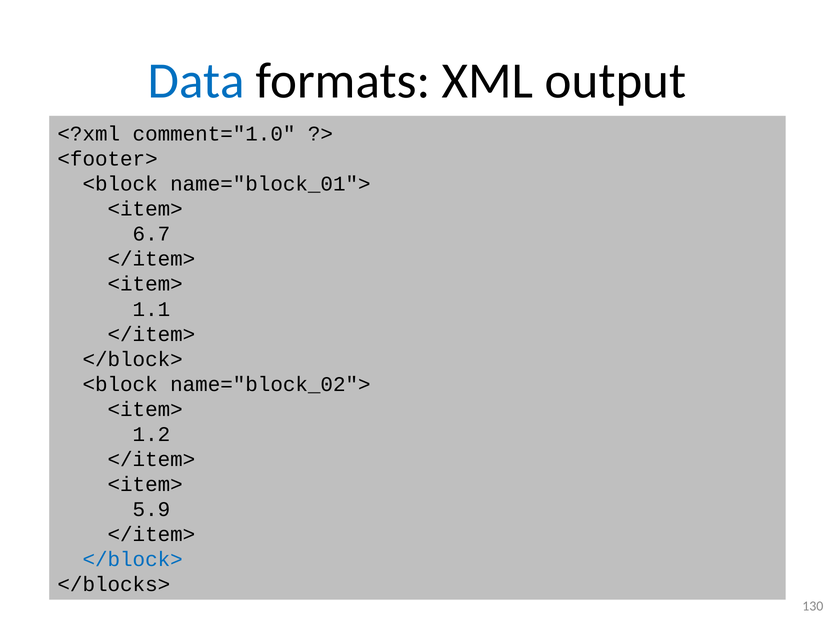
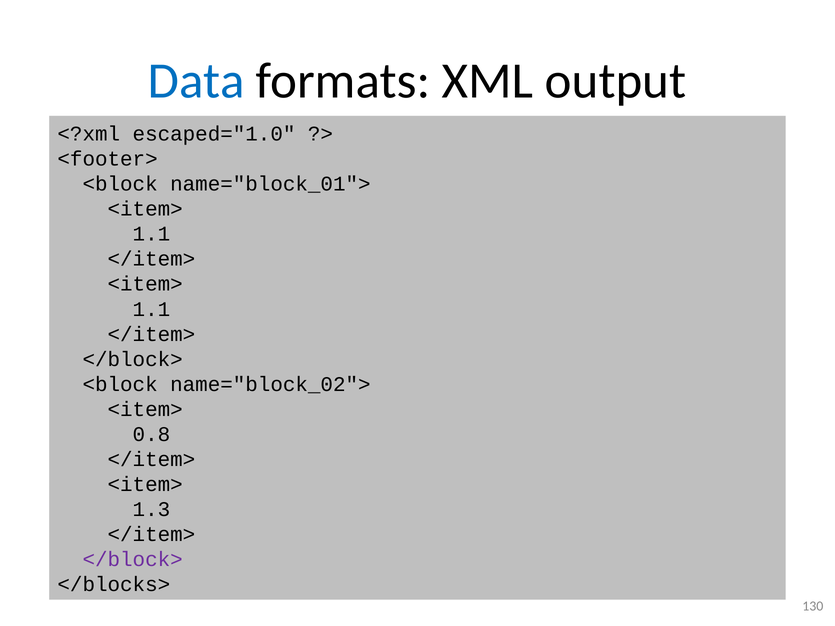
comment="1.0: comment="1.0 -> escaped="1.0
6.7 at (151, 234): 6.7 -> 1.1
1.2: 1.2 -> 0.8
5.9: 5.9 -> 1.3
</block> at (133, 560) colour: blue -> purple
